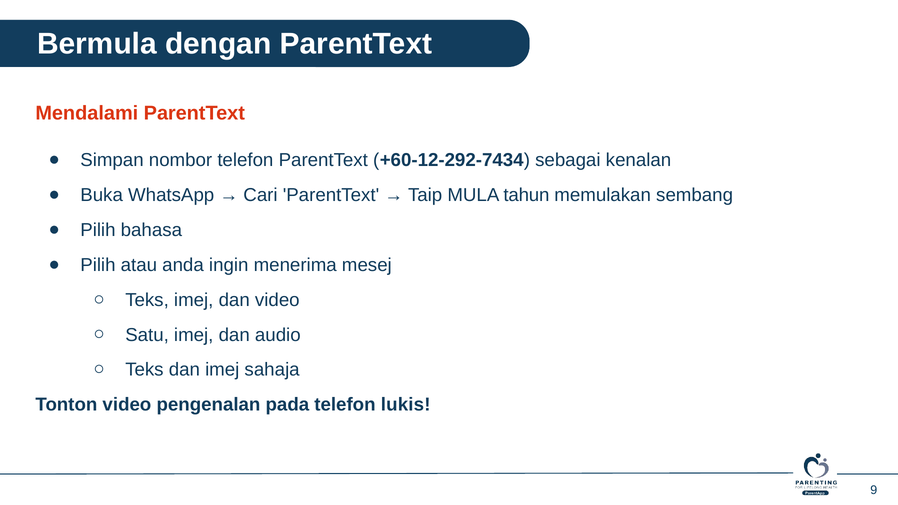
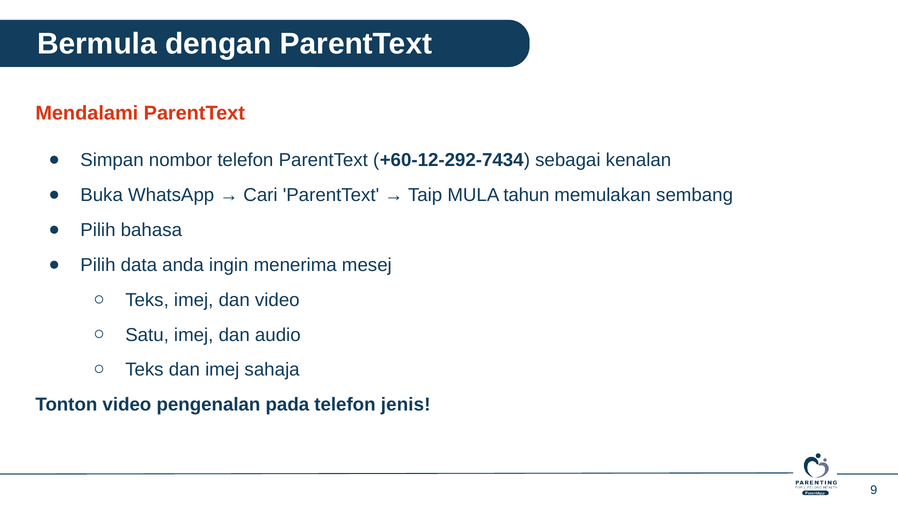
atau: atau -> data
lukis: lukis -> jenis
